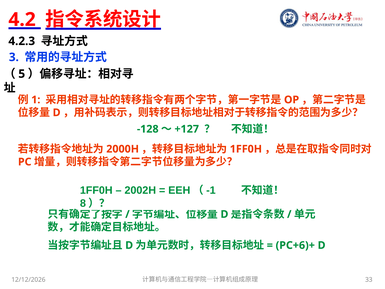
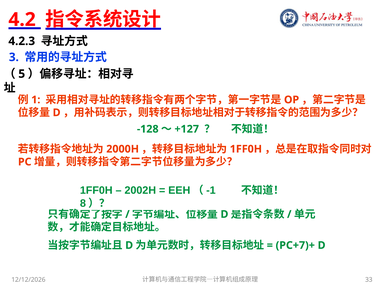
PC+6)+: PC+6)+ -> PC+7)+
